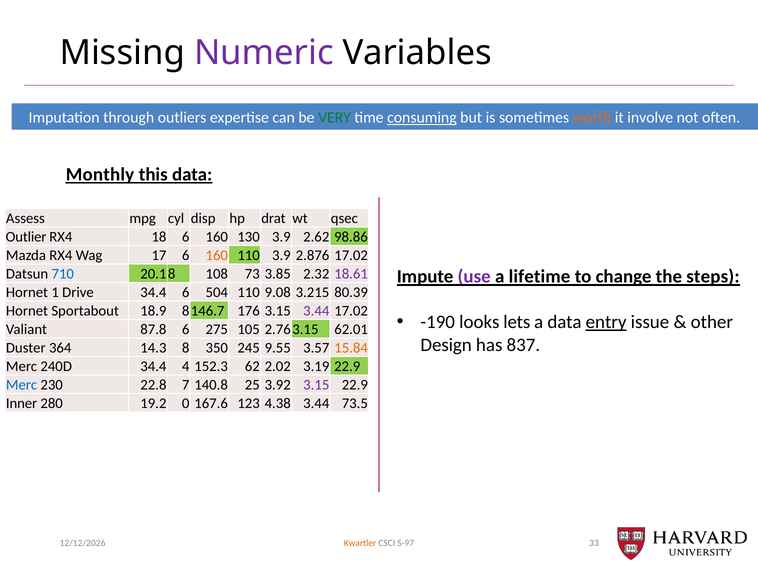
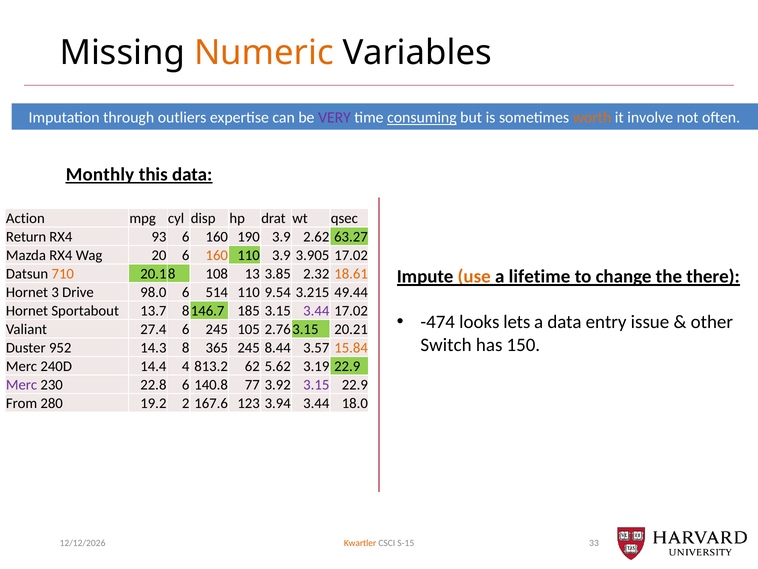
Numeric colour: purple -> orange
VERY colour: green -> purple
Assess: Assess -> Action
Outlier: Outlier -> Return
18: 18 -> 93
130: 130 -> 190
98.86: 98.86 -> 63.27
17: 17 -> 20
2.876: 2.876 -> 3.905
710 colour: blue -> orange
73: 73 -> 13
18.61 colour: purple -> orange
use colour: purple -> orange
steps: steps -> there
1: 1 -> 3
Drive 34.4: 34.4 -> 98.0
504: 504 -> 514
9.08: 9.08 -> 9.54
80.39: 80.39 -> 49.44
18.9: 18.9 -> 13.7
176: 176 -> 185
-190: -190 -> -474
entry underline: present -> none
87.8: 87.8 -> 27.4
6 275: 275 -> 245
62.01: 62.01 -> 20.21
Design: Design -> Switch
837: 837 -> 150
364: 364 -> 952
350: 350 -> 365
9.55: 9.55 -> 8.44
240D 34.4: 34.4 -> 14.4
152.3: 152.3 -> 813.2
2.02: 2.02 -> 5.62
Merc at (22, 385) colour: blue -> purple
22.8 7: 7 -> 6
25: 25 -> 77
Inner: Inner -> From
0: 0 -> 2
4.38: 4.38 -> 3.94
73.5: 73.5 -> 18.0
S-97: S-97 -> S-15
